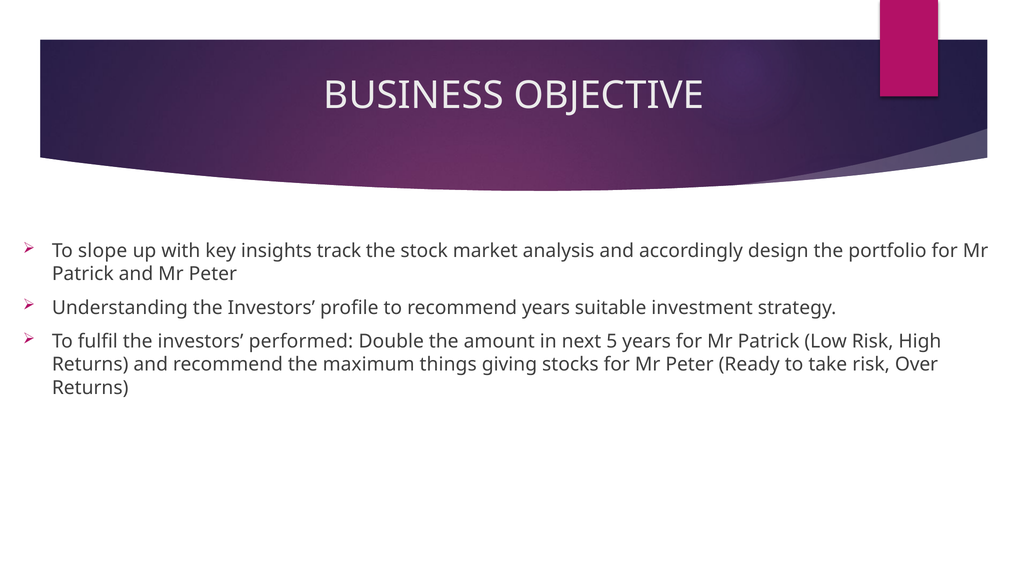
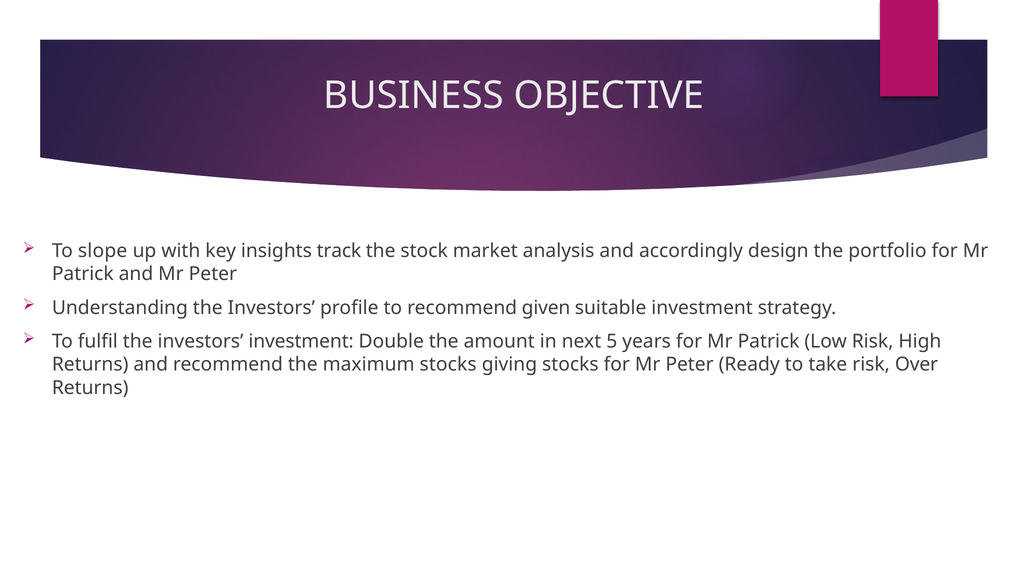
recommend years: years -> given
investors performed: performed -> investment
maximum things: things -> stocks
